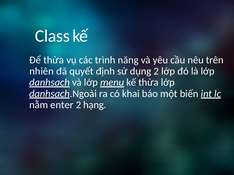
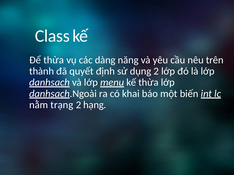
trình: trình -> dàng
nhiên: nhiên -> thành
enter: enter -> trạng
